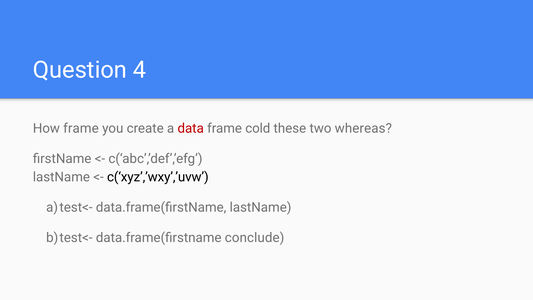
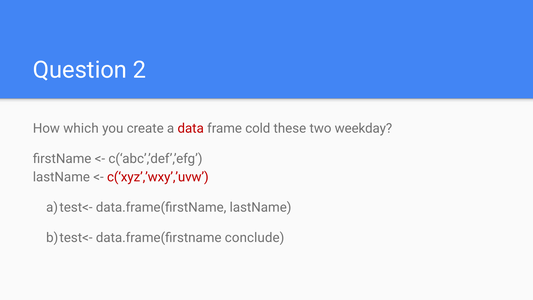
4: 4 -> 2
How frame: frame -> which
whereas: whereas -> weekday
c(‘xyz’,’wxy’,’uvw colour: black -> red
